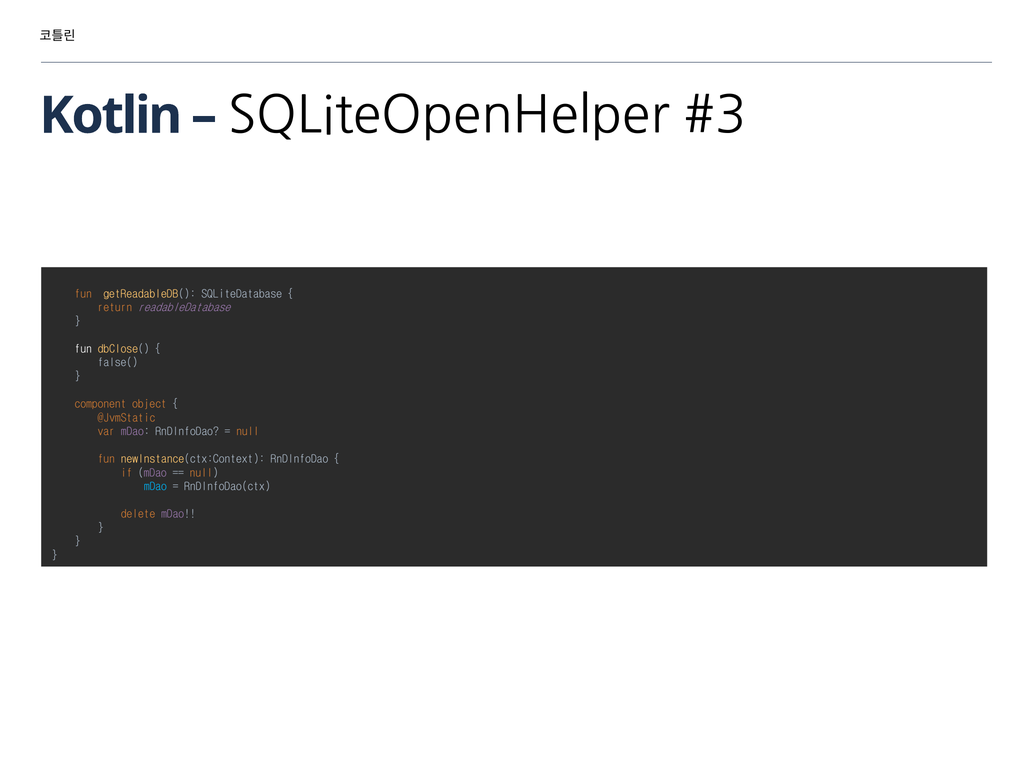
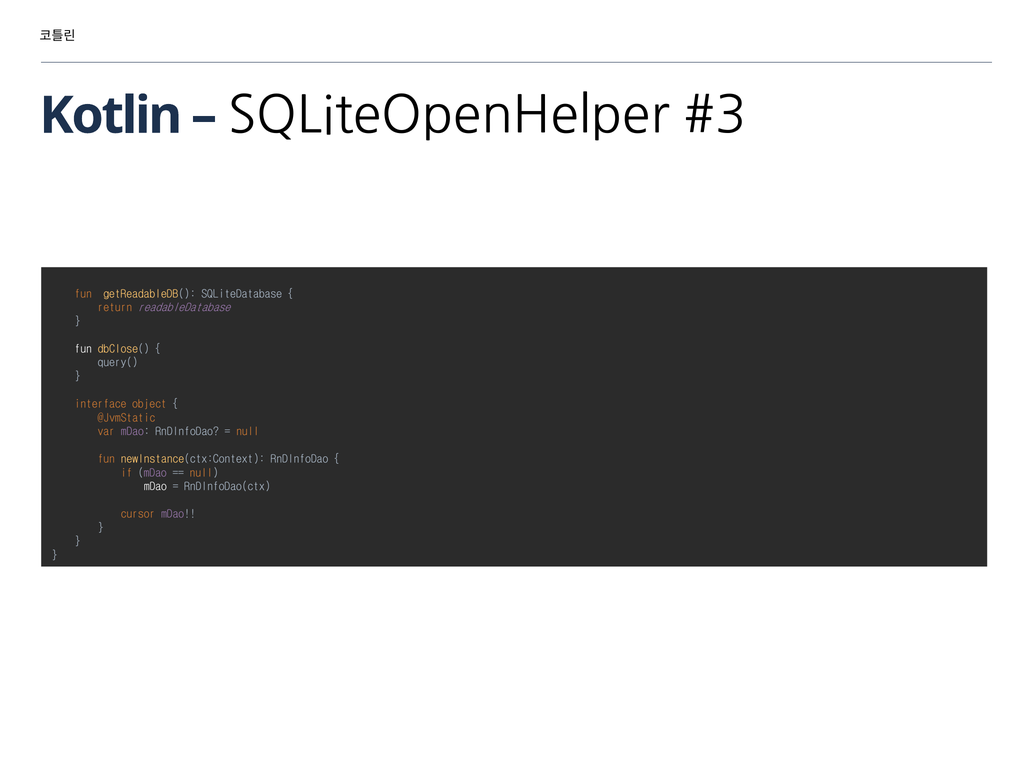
false(: false( -> query(
component: component -> interface
mDao at (155, 486) colour: light blue -> white
delete: delete -> cursor
